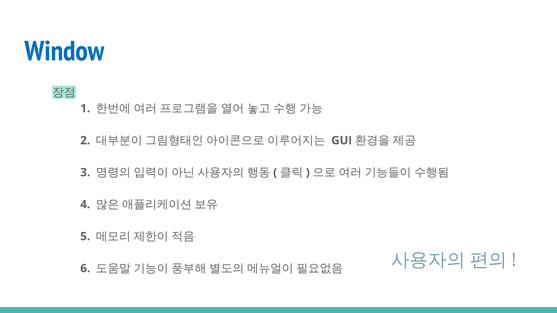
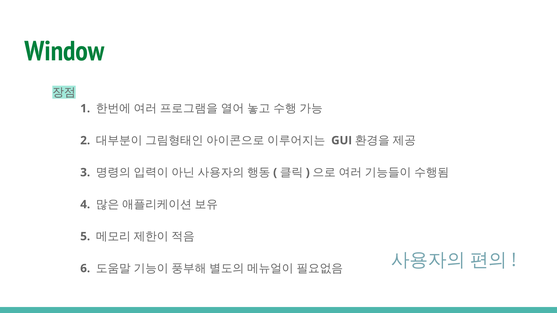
Window colour: blue -> green
